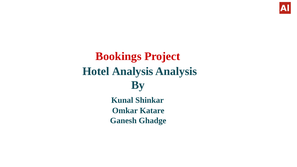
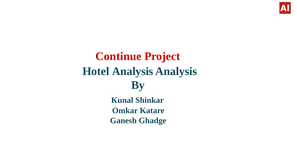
Bookings: Bookings -> Continue
